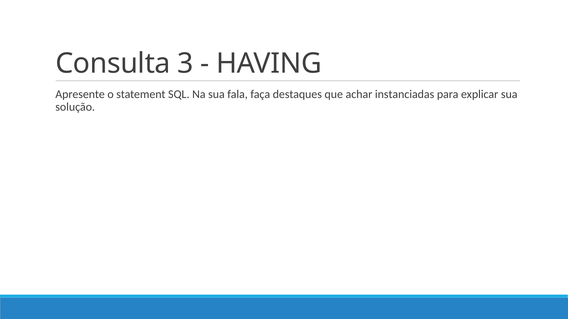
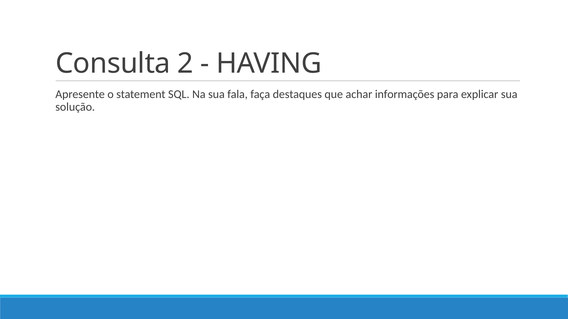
3: 3 -> 2
instanciadas: instanciadas -> informações
